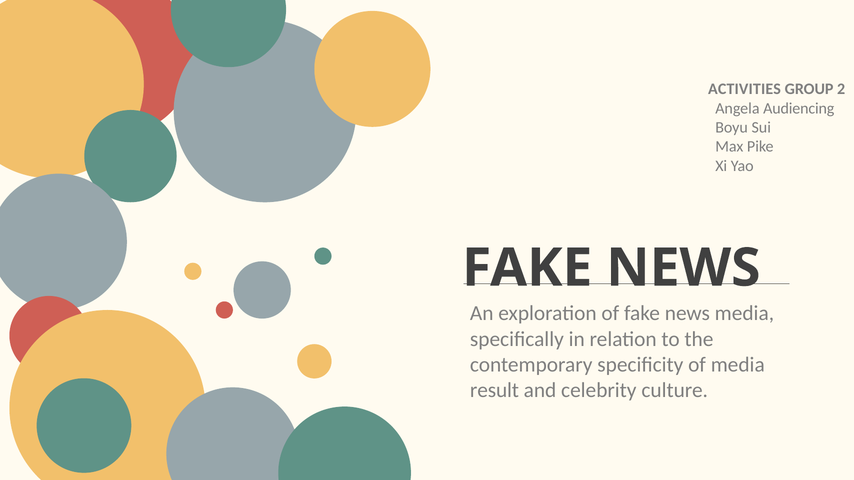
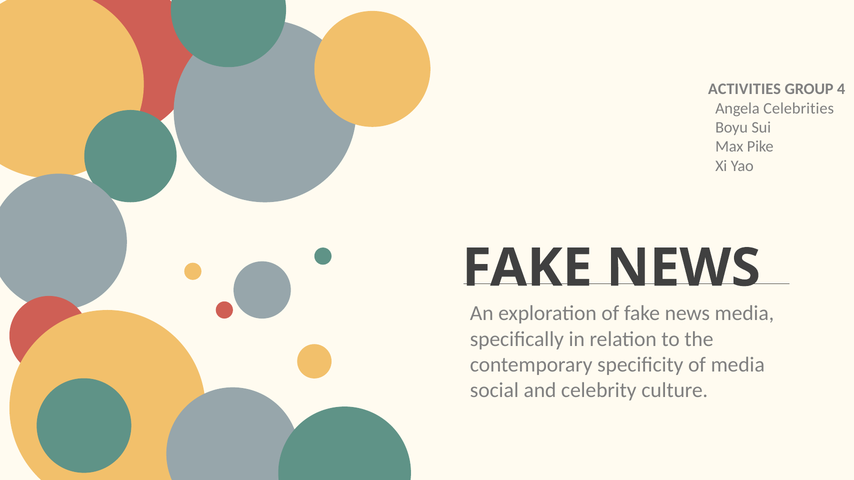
2: 2 -> 4
Audiencing: Audiencing -> Celebrities
result: result -> social
